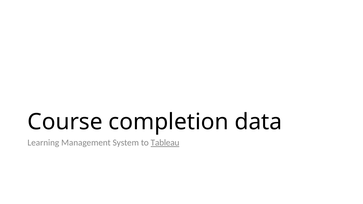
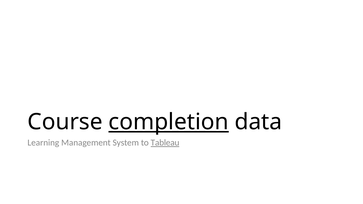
completion underline: none -> present
